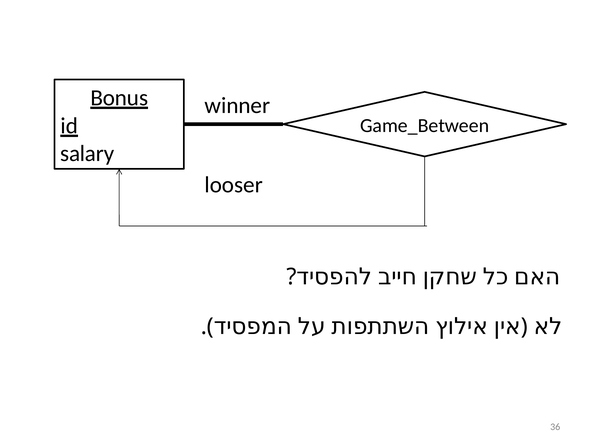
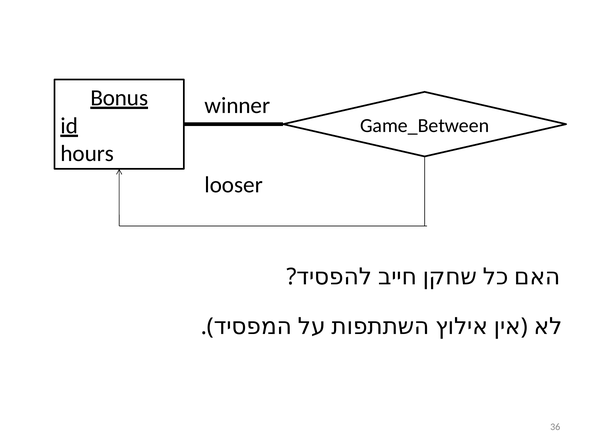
salary: salary -> hours
